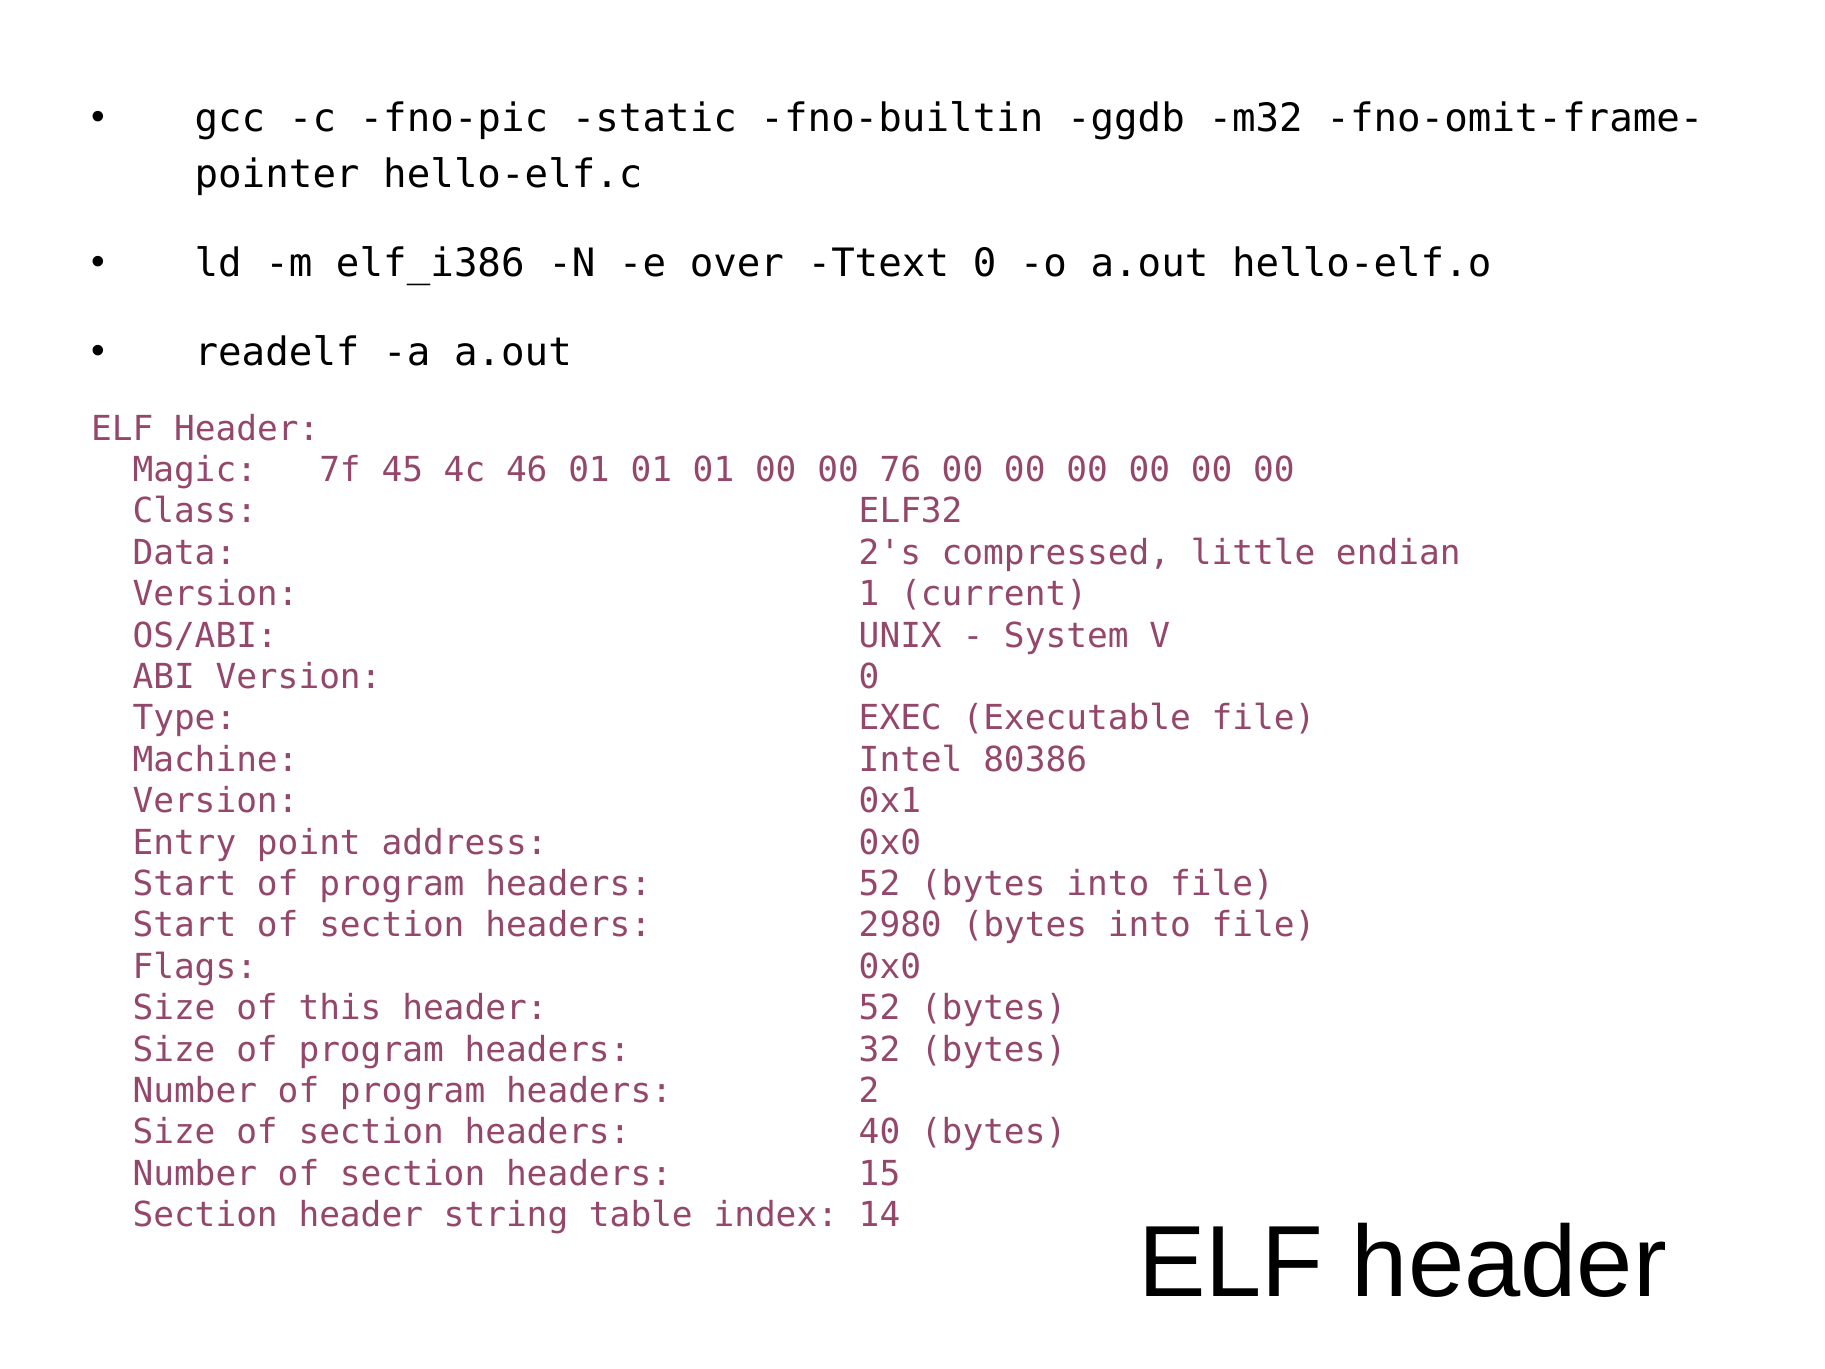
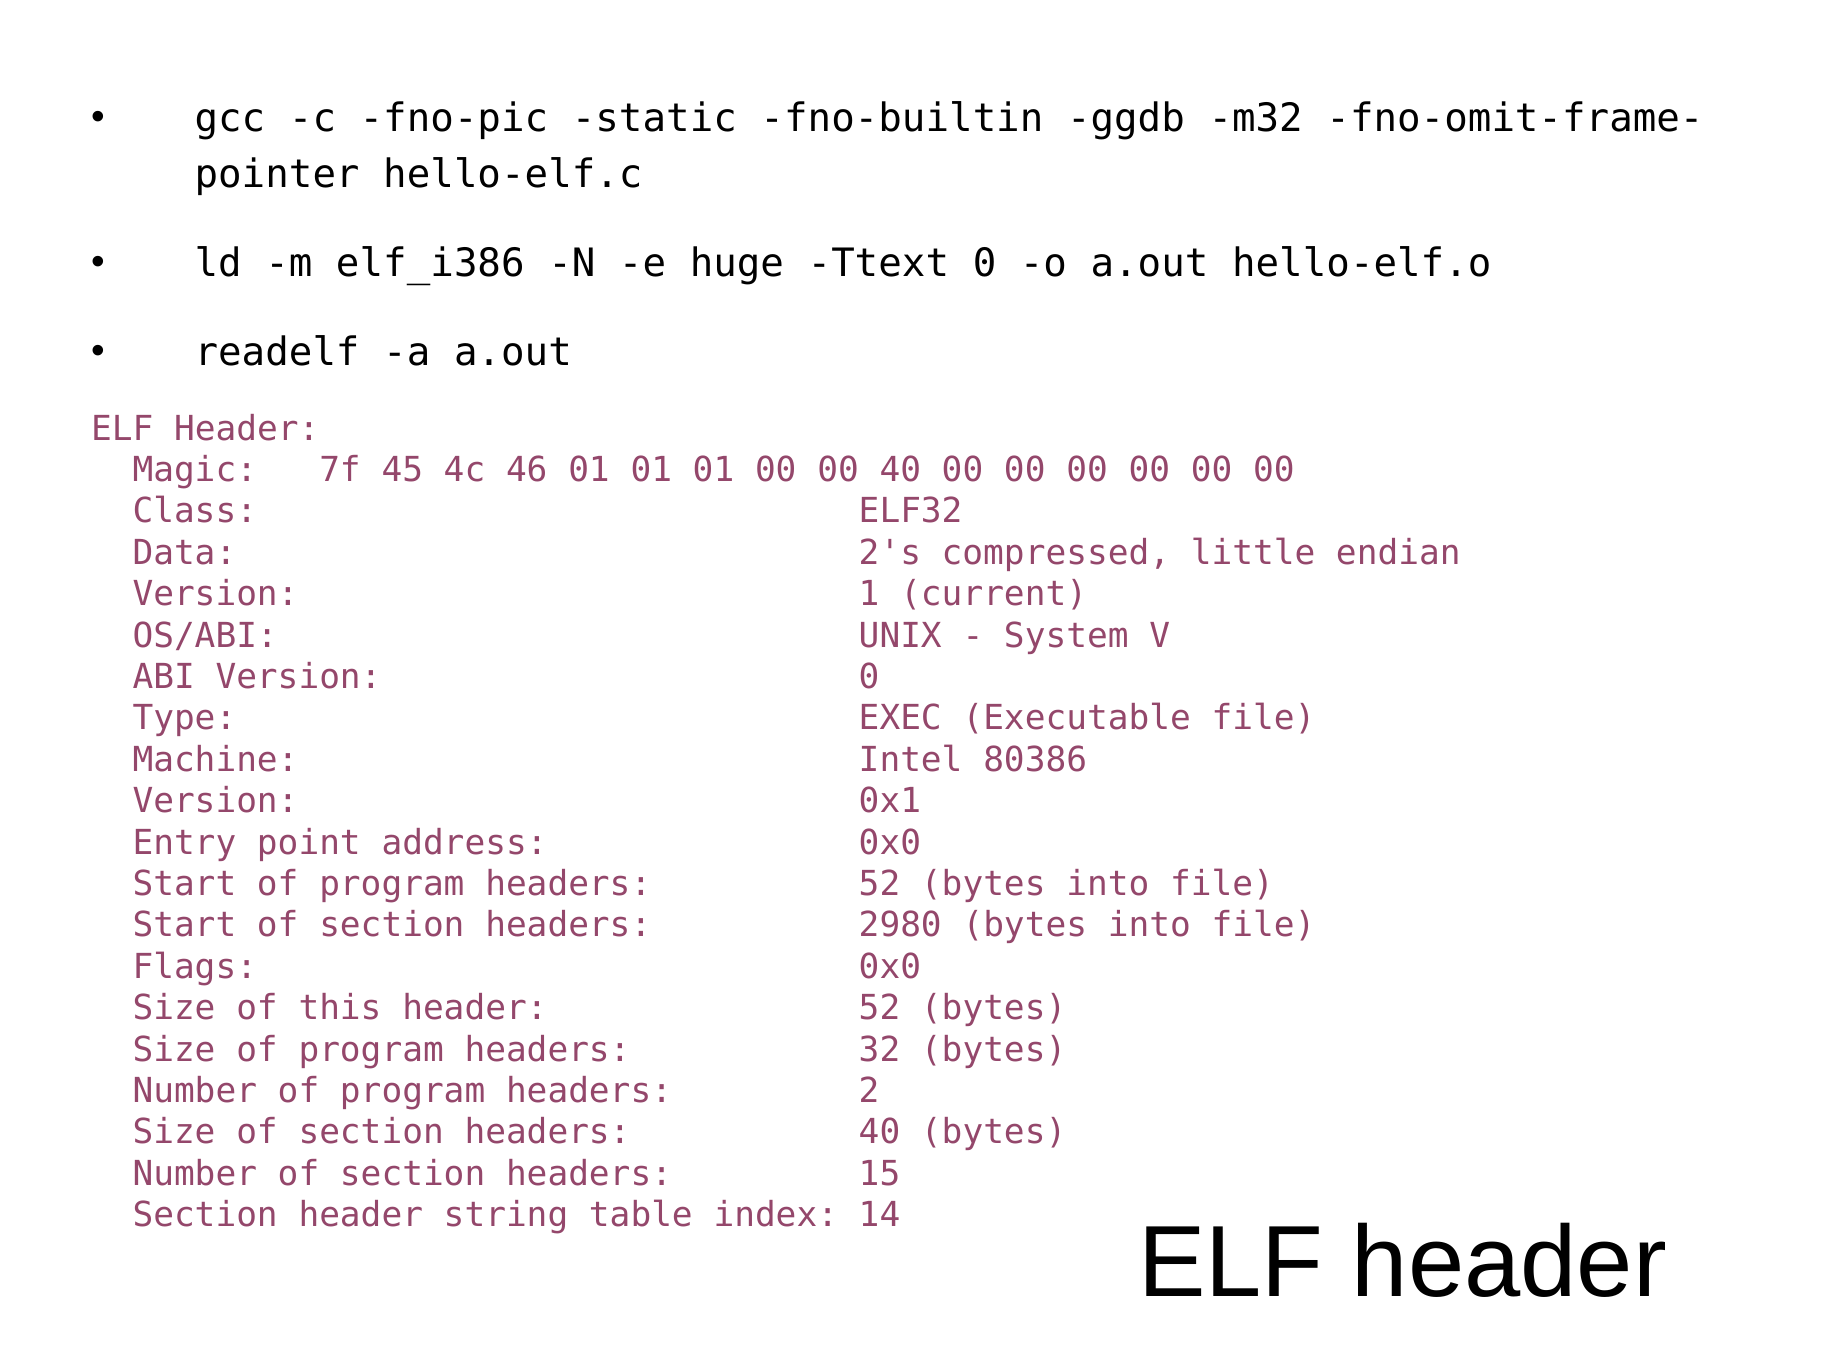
over: over -> huge
00 76: 76 -> 40
